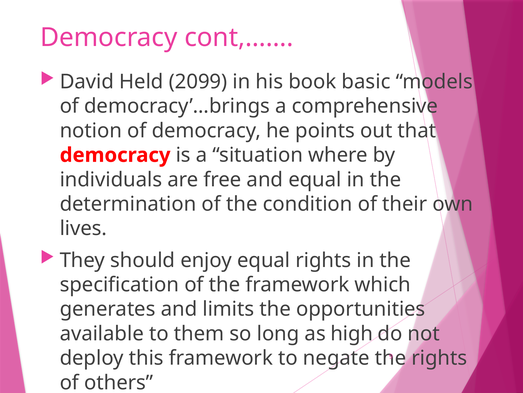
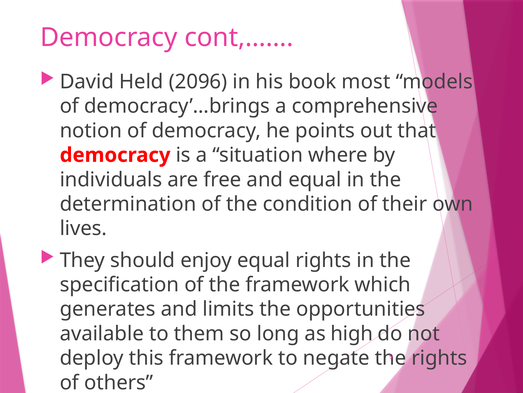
2099: 2099 -> 2096
basic: basic -> most
